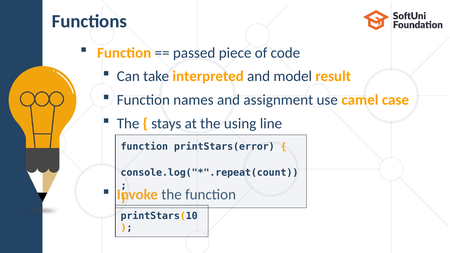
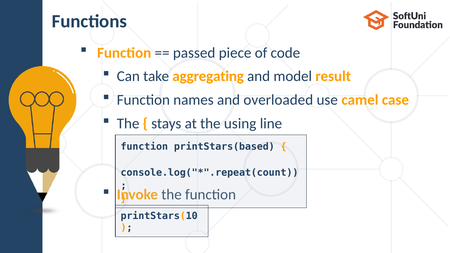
interpreted: interpreted -> aggregating
assignment: assignment -> overloaded
printStars(error: printStars(error -> printStars(based
